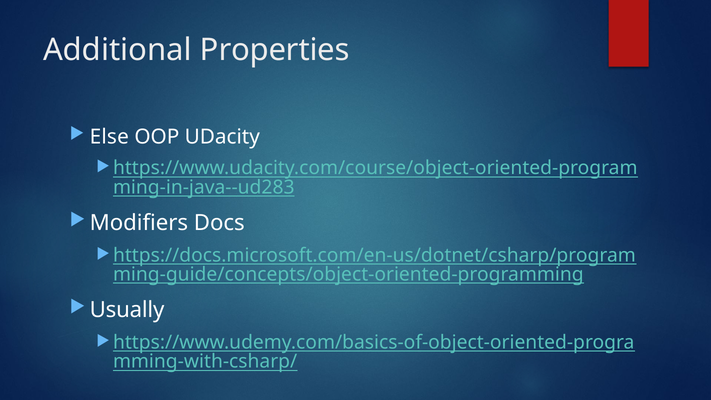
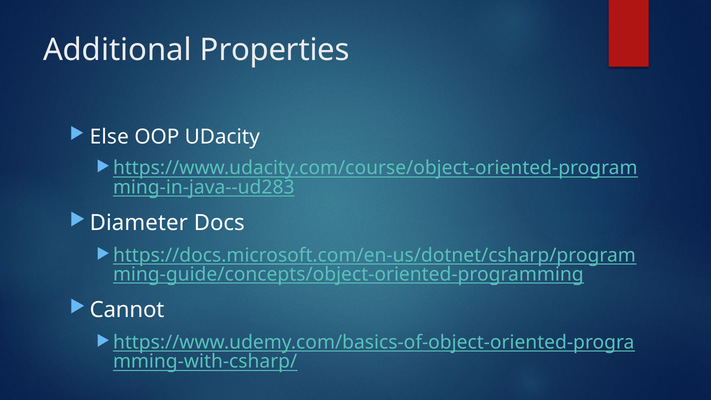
Modifiers: Modifiers -> Diameter
Usually: Usually -> Cannot
